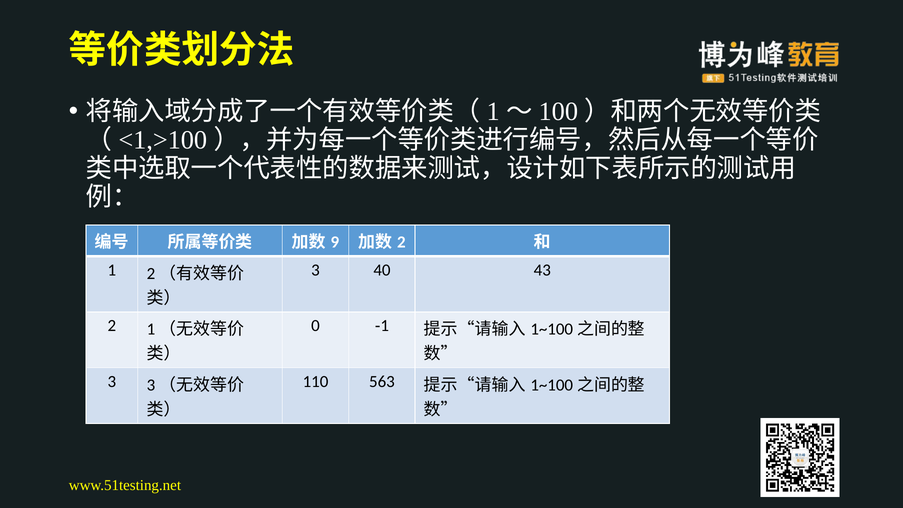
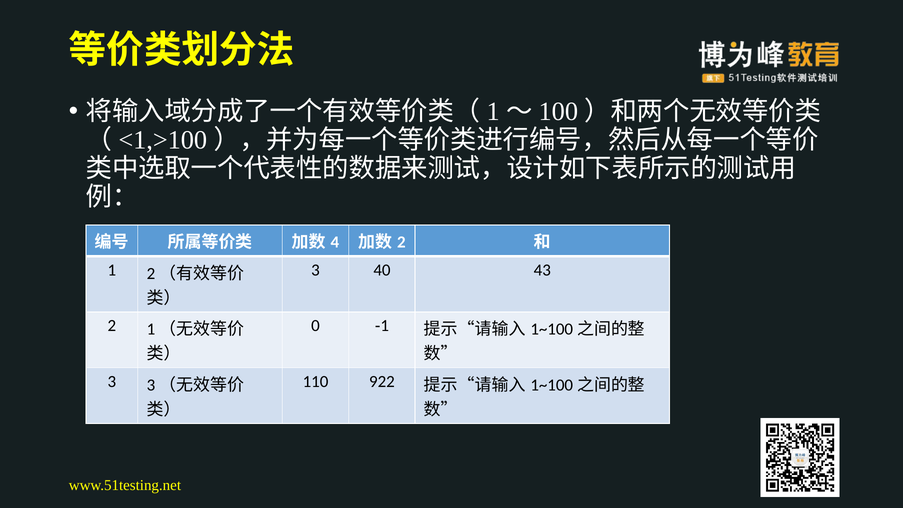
9: 9 -> 4
563: 563 -> 922
